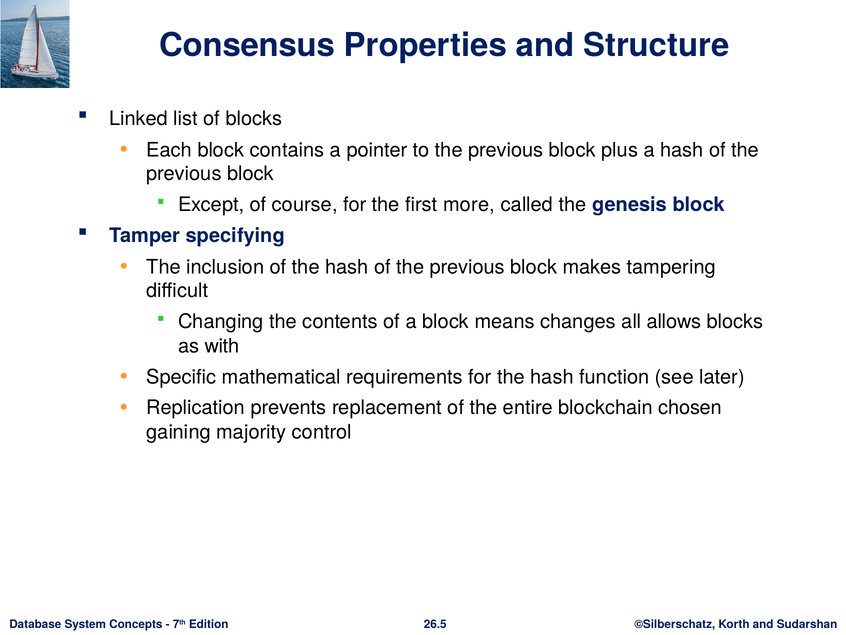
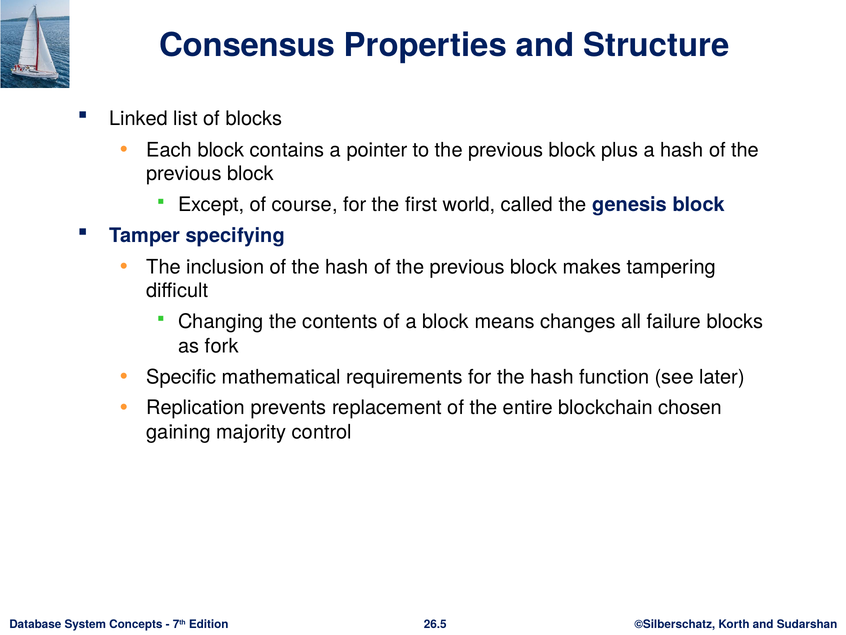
more: more -> world
allows: allows -> failure
with: with -> fork
